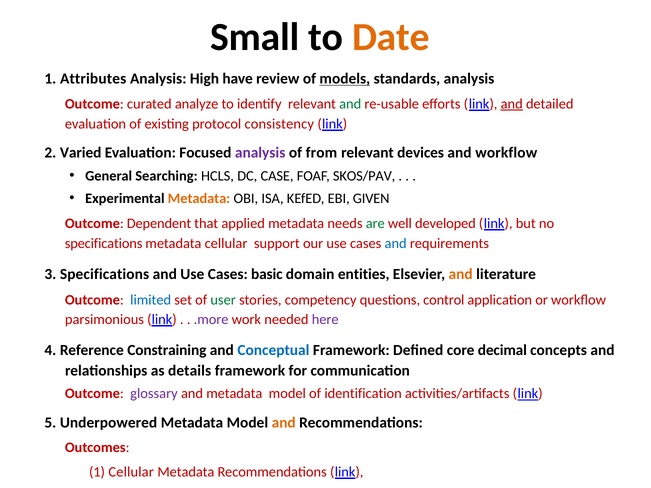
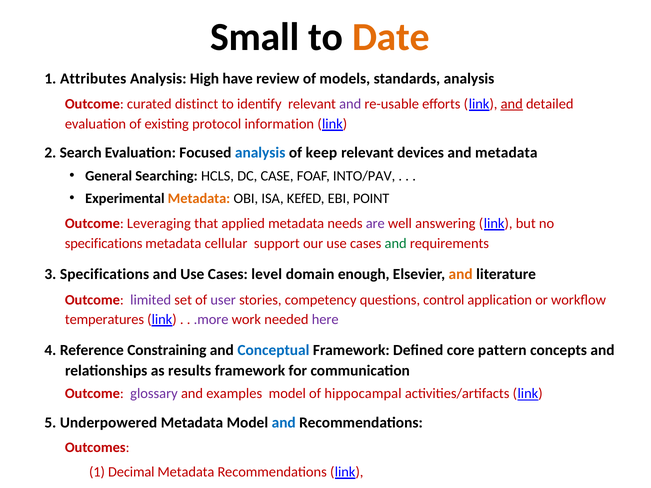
models underline: present -> none
analyze: analyze -> distinct
and at (350, 104) colour: green -> purple
consistency: consistency -> information
Varied: Varied -> Search
analysis at (260, 153) colour: purple -> blue
from: from -> keep
and workflow: workflow -> metadata
SKOS/PAV: SKOS/PAV -> INTO/PAV
GIVEN: GIVEN -> POINT
Dependent: Dependent -> Leveraging
are colour: green -> purple
developed: developed -> answering
and at (396, 244) colour: blue -> green
basic: basic -> level
entities: entities -> enough
limited colour: blue -> purple
user colour: green -> purple
parsimonious: parsimonious -> temperatures
decimal: decimal -> pattern
details: details -> results
and metadata: metadata -> examples
identification: identification -> hippocampal
and at (284, 423) colour: orange -> blue
1 Cellular: Cellular -> Decimal
